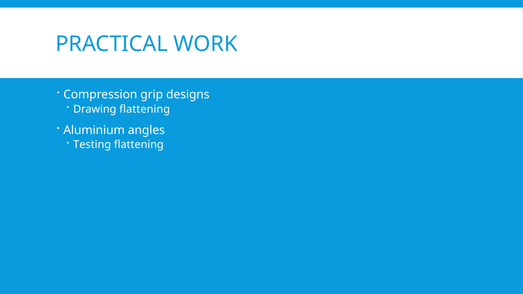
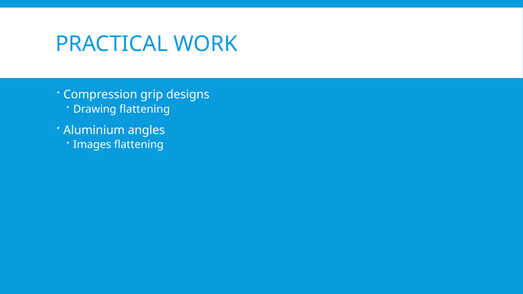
Testing: Testing -> Images
